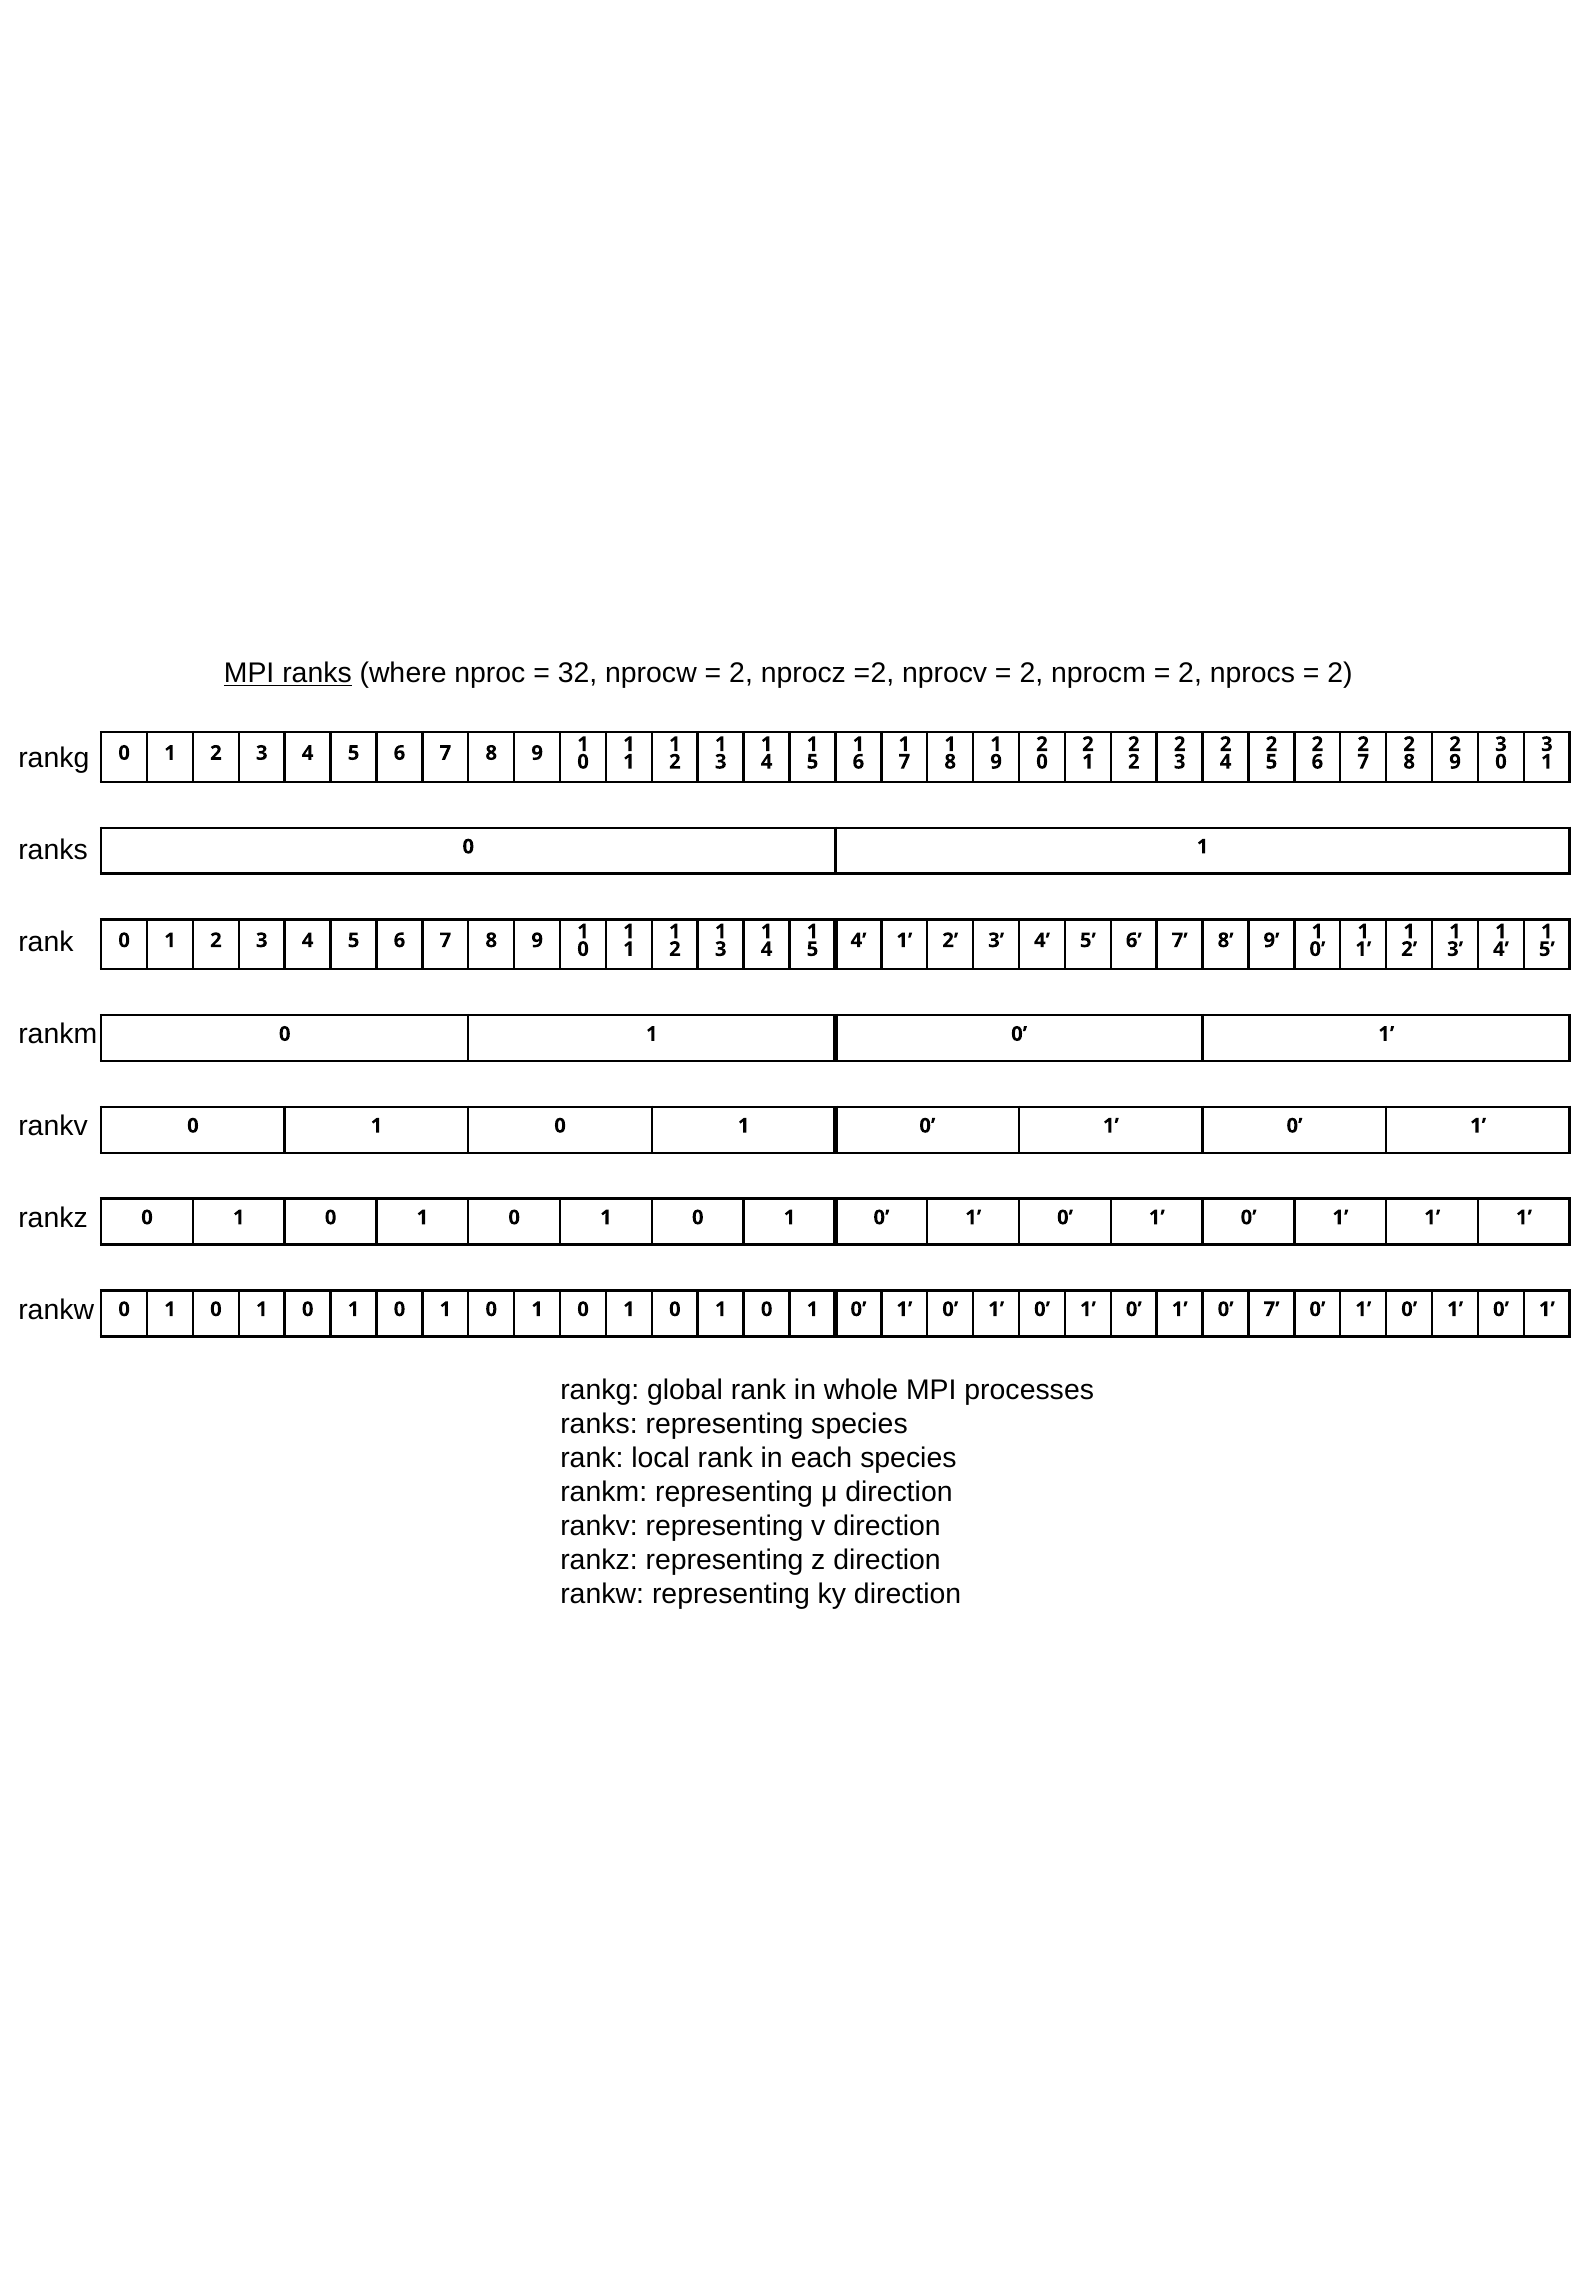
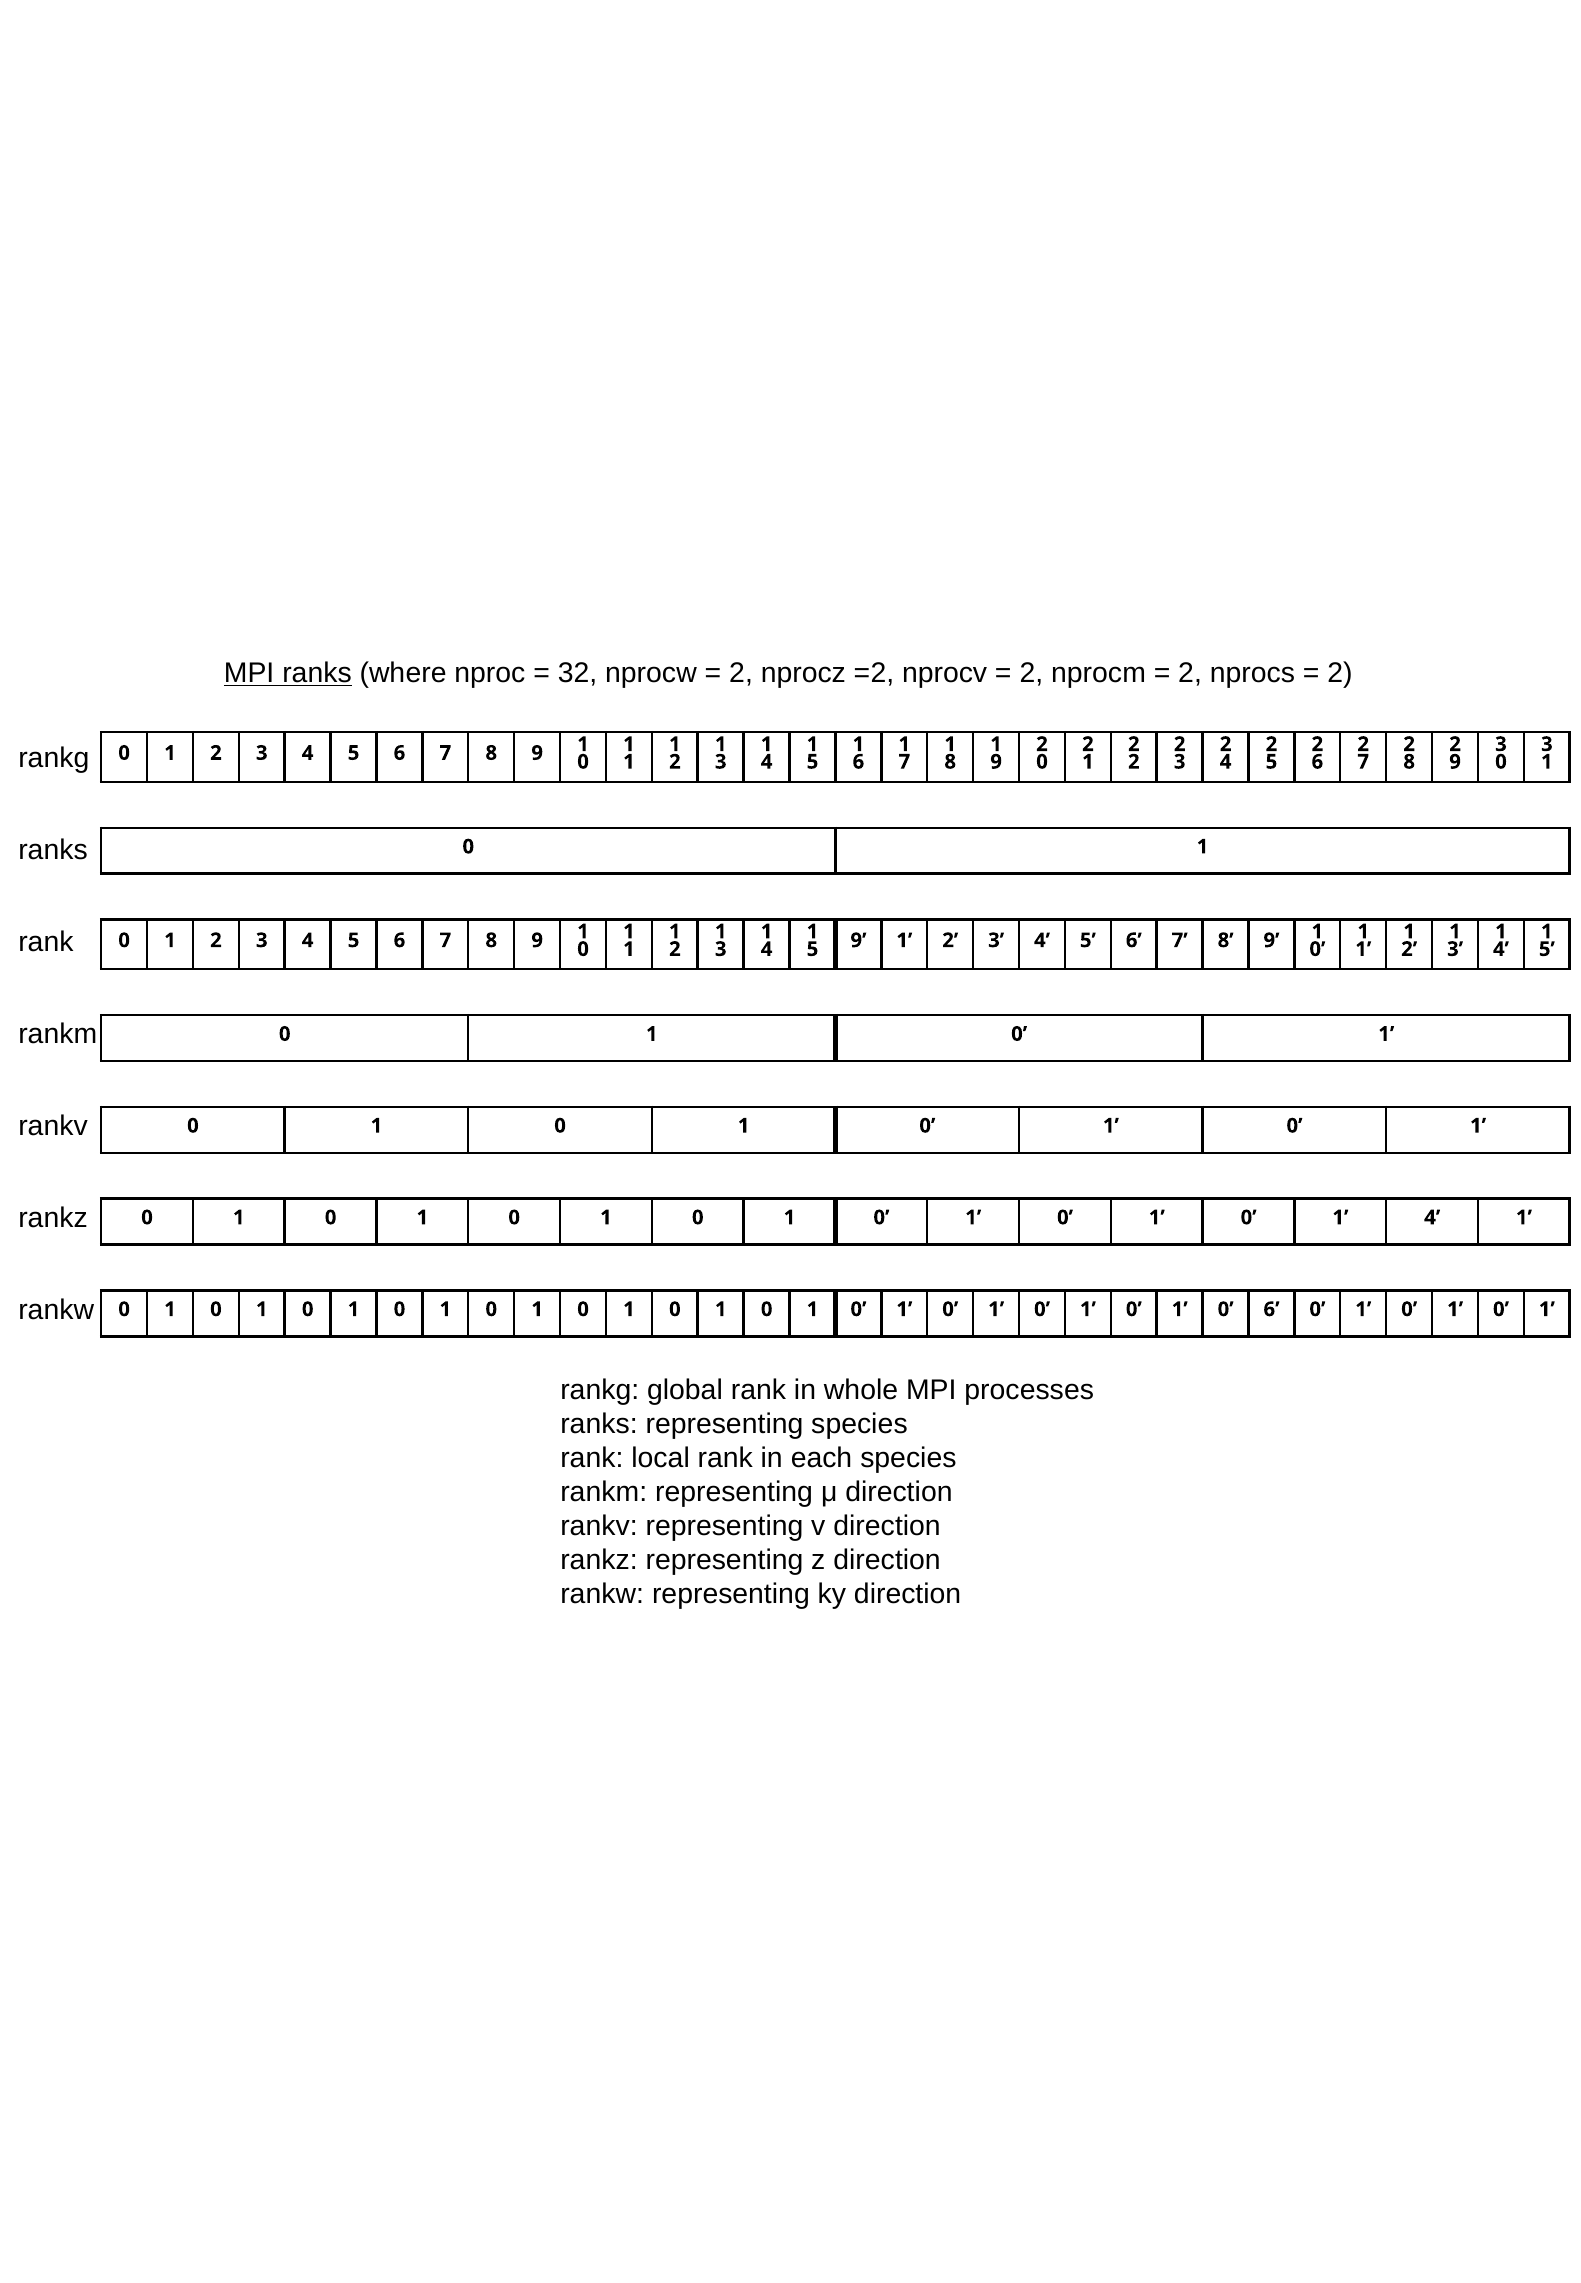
5 4: 4 -> 9
1 at (1432, 1218): 1 -> 4
0 7: 7 -> 6
